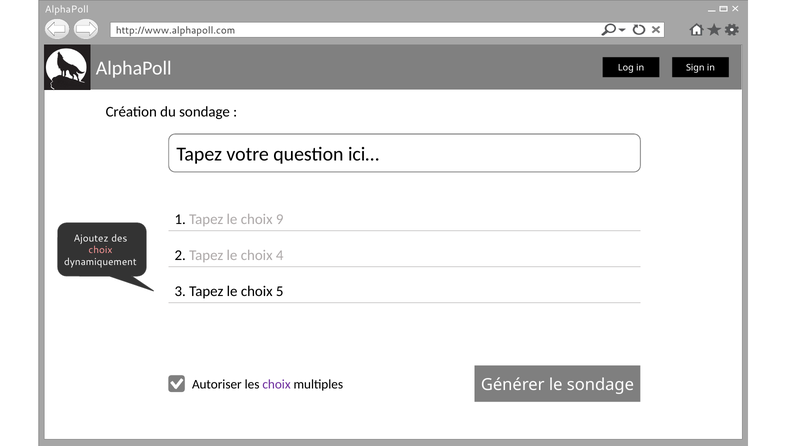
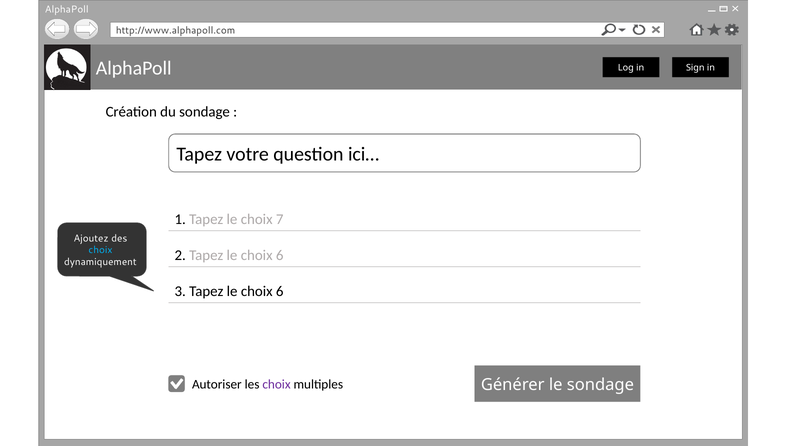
9: 9 -> 7
choix at (100, 250) colour: pink -> light blue
4 at (280, 256): 4 -> 6
5 at (280, 292): 5 -> 6
